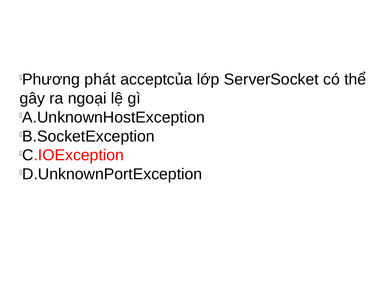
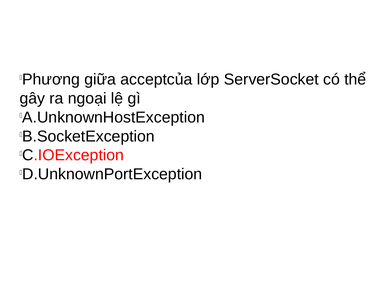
phát: phát -> giữa
